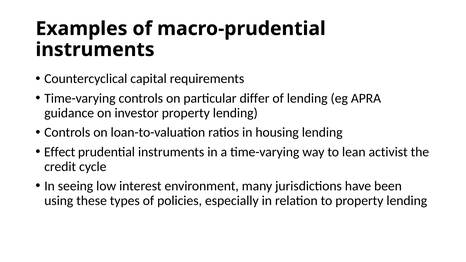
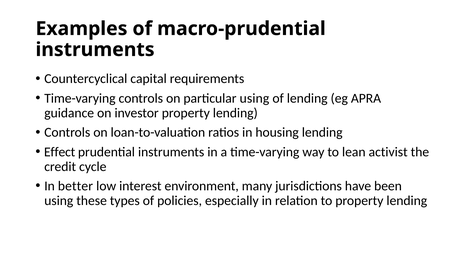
particular differ: differ -> using
seeing: seeing -> better
